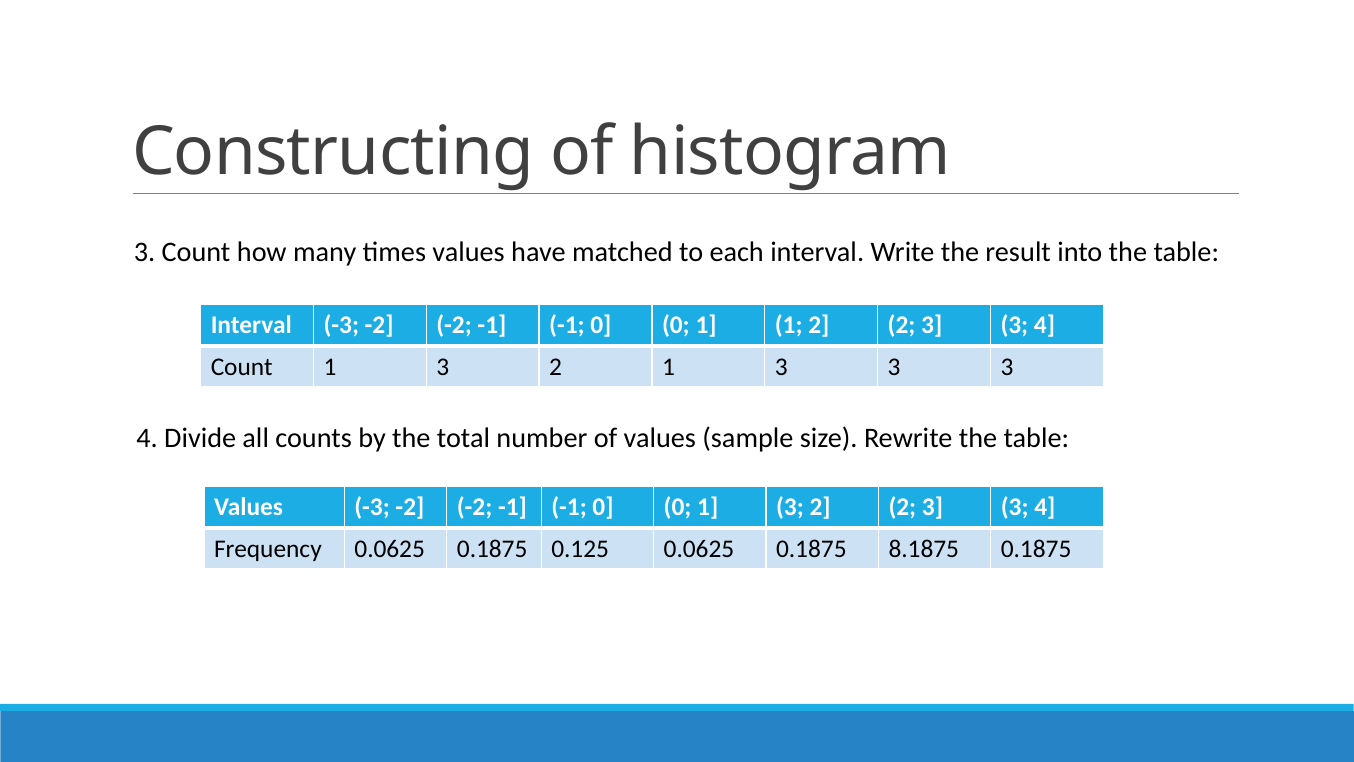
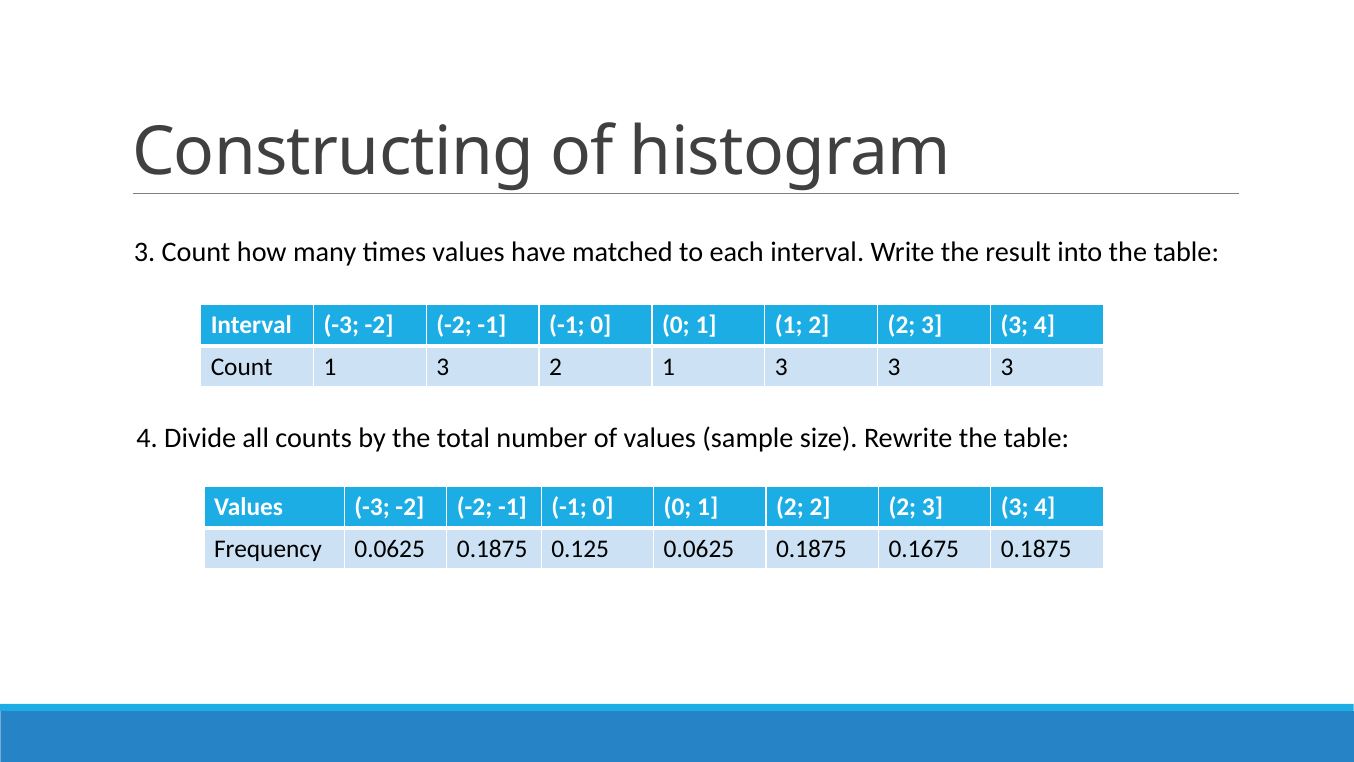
0 1 3: 3 -> 2
8.1875: 8.1875 -> 0.1675
